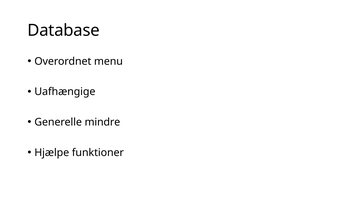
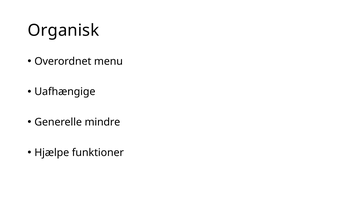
Database: Database -> Organisk
